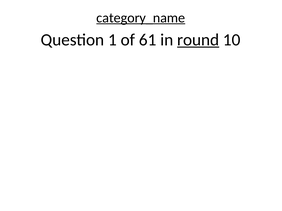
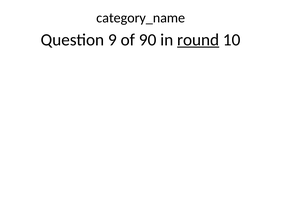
category_name underline: present -> none
1: 1 -> 9
61: 61 -> 90
